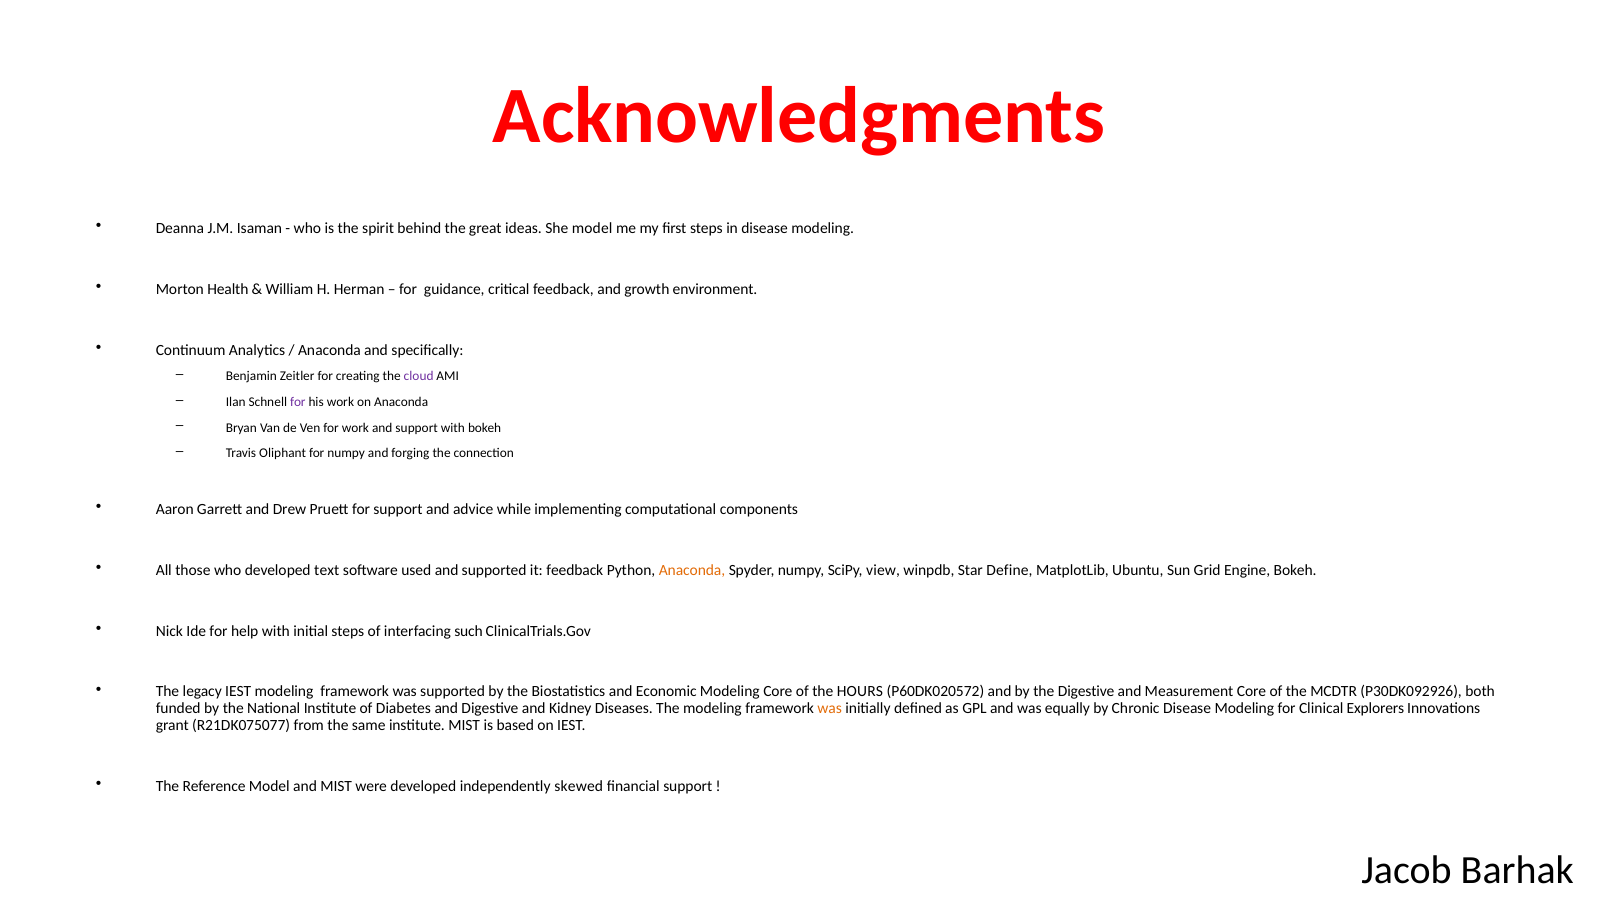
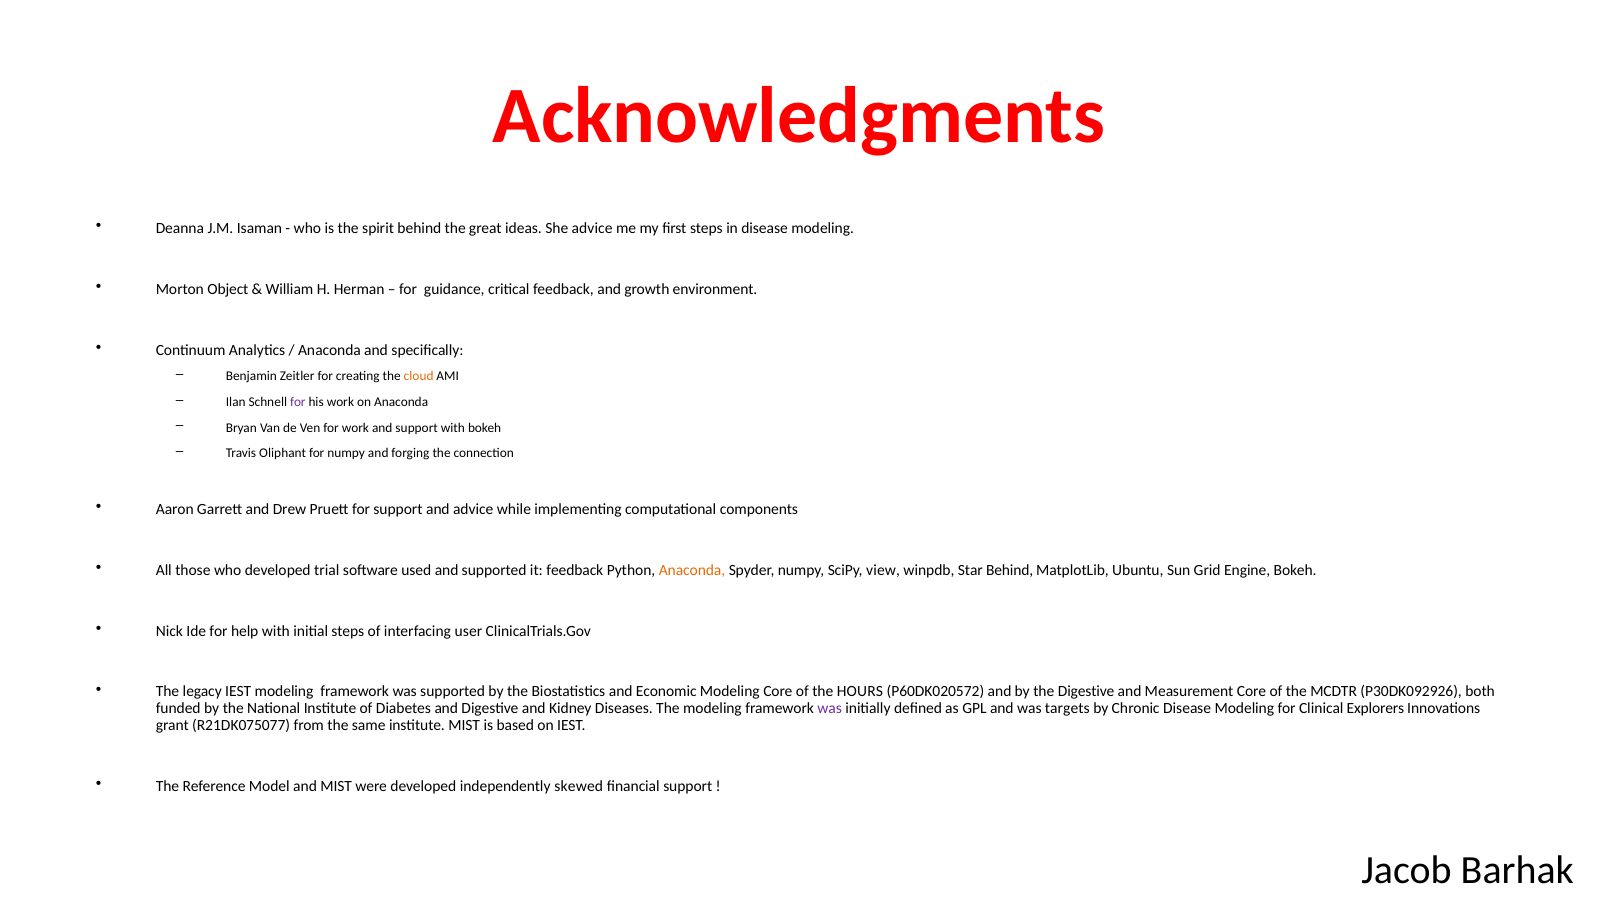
She model: model -> advice
Health: Health -> Object
cloud colour: purple -> orange
text: text -> trial
Star Define: Define -> Behind
such: such -> user
was at (830, 709) colour: orange -> purple
equally: equally -> targets
